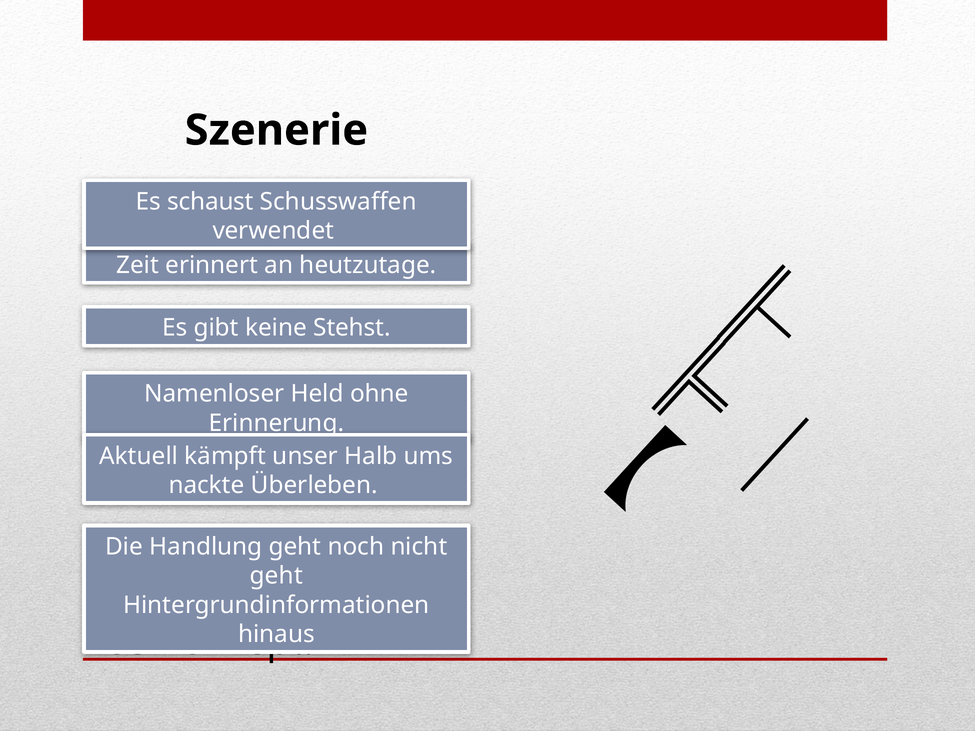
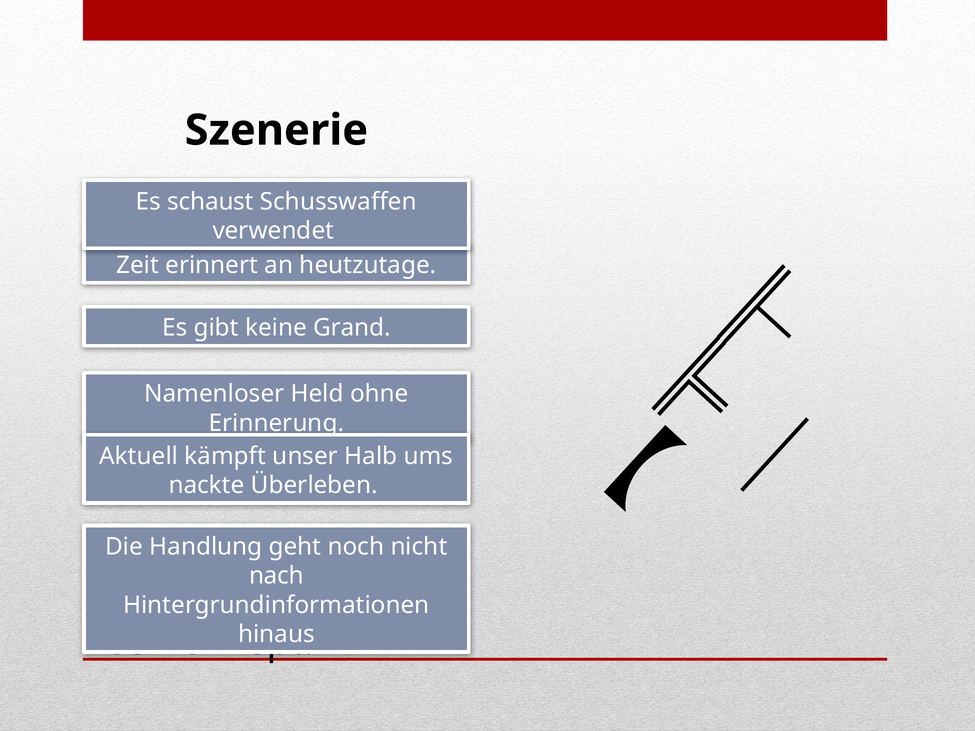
Stehst: Stehst -> Grand
geht at (276, 576): geht -> nach
